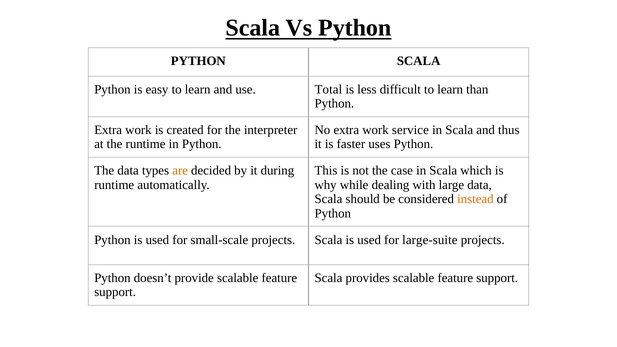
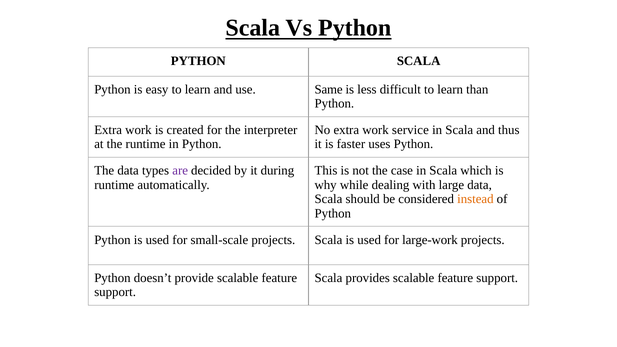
Total: Total -> Same
are colour: orange -> purple
large-suite: large-suite -> large-work
